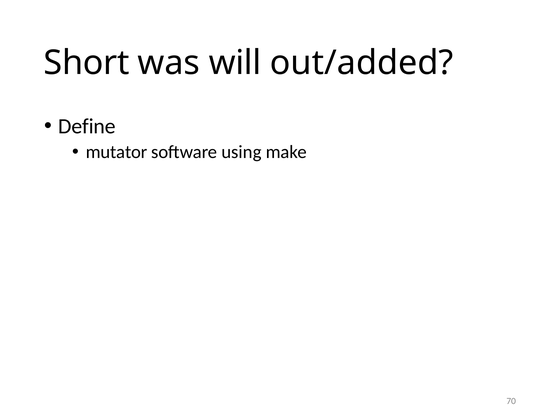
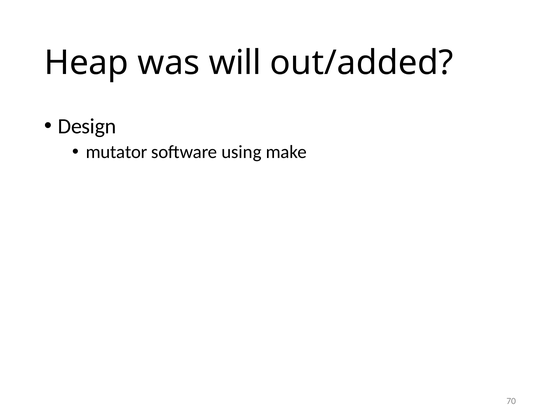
Short: Short -> Heap
Define: Define -> Design
